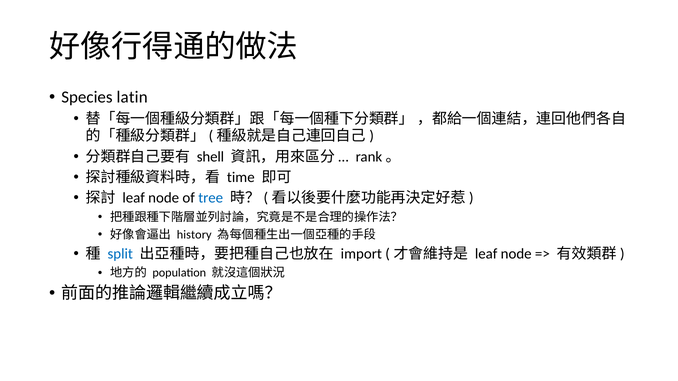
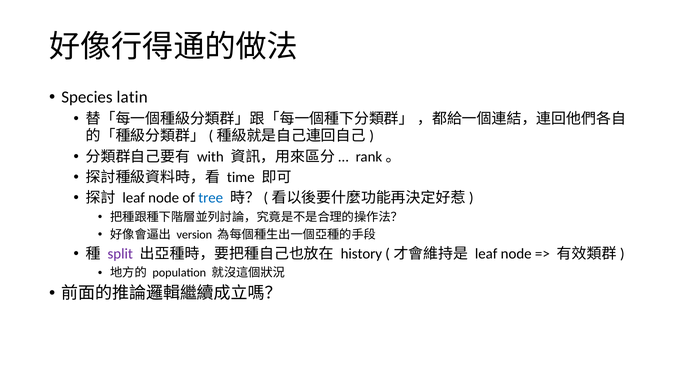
shell: shell -> with
history: history -> version
split colour: blue -> purple
import: import -> history
